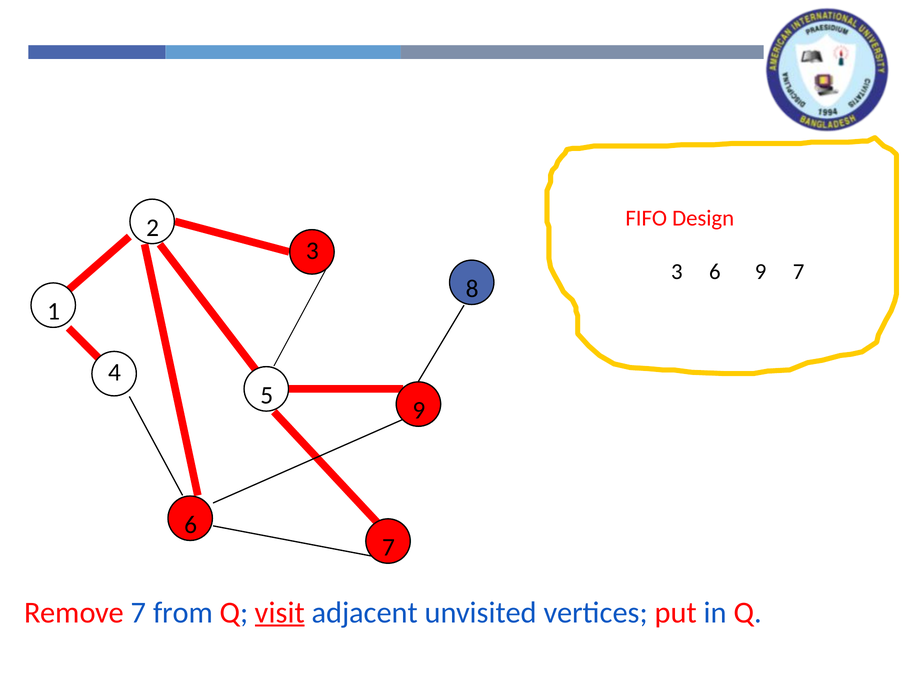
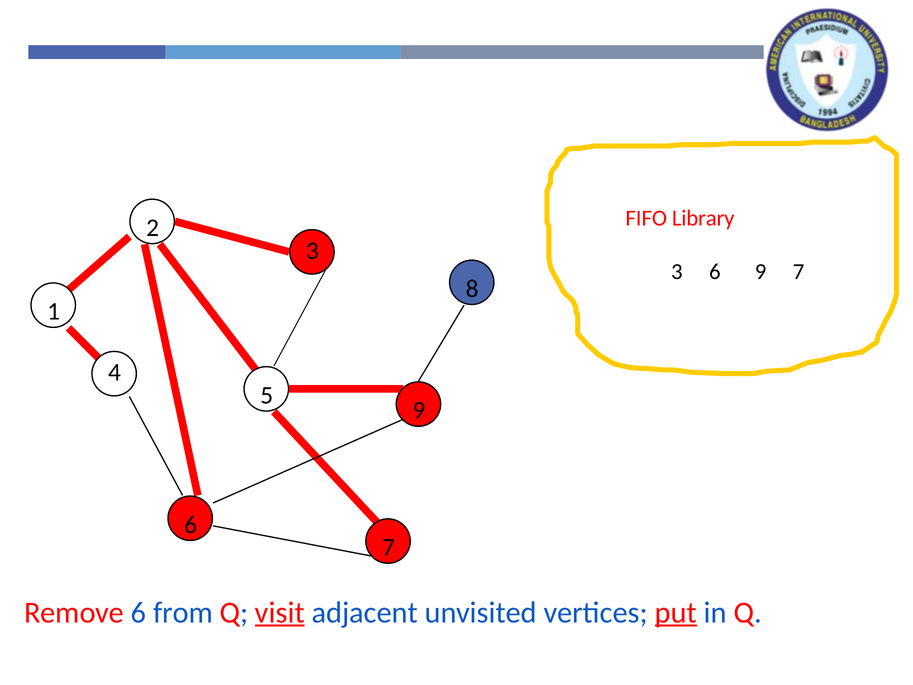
Design: Design -> Library
Remove 7: 7 -> 6
put underline: none -> present
